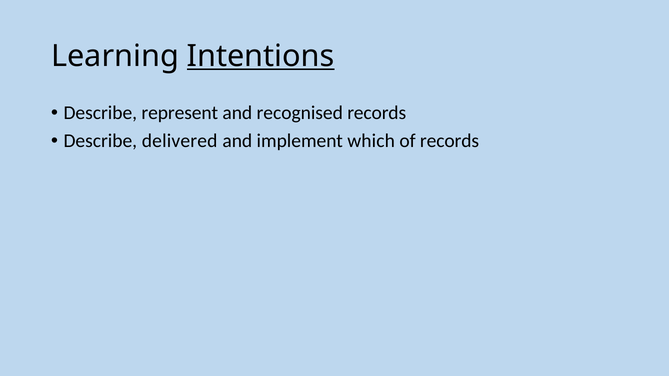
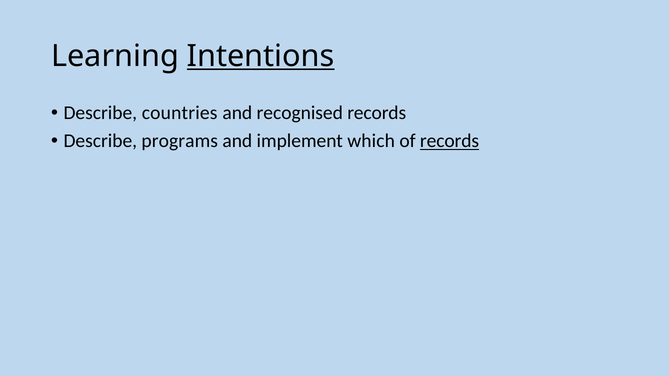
represent: represent -> countries
delivered: delivered -> programs
records at (450, 141) underline: none -> present
